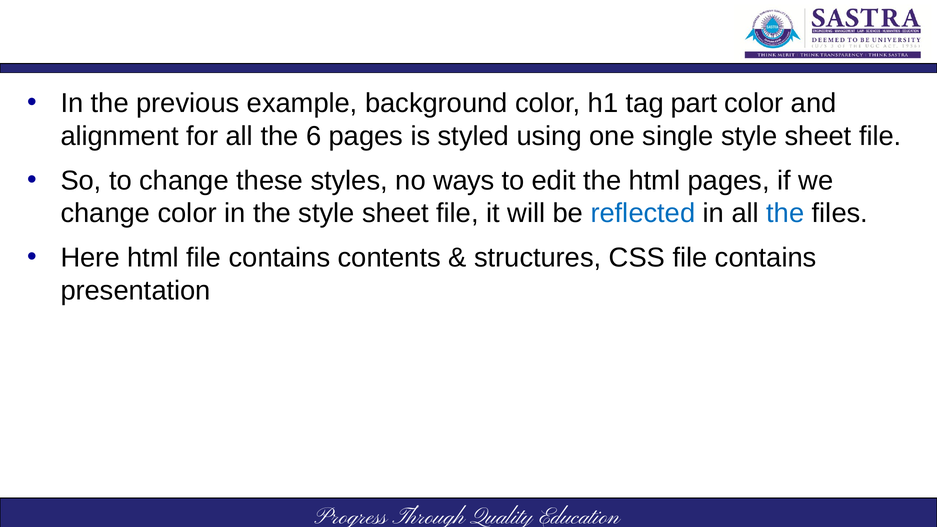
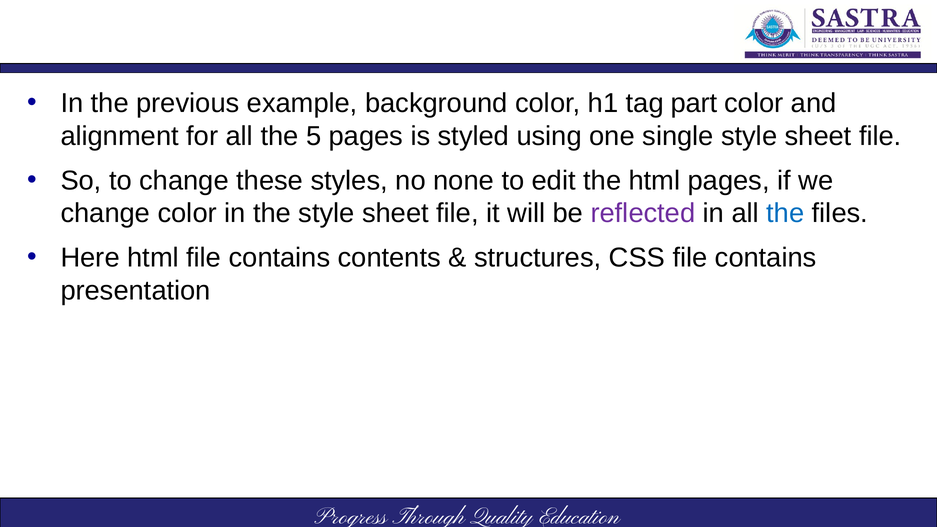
6: 6 -> 5
ways: ways -> none
reflected colour: blue -> purple
